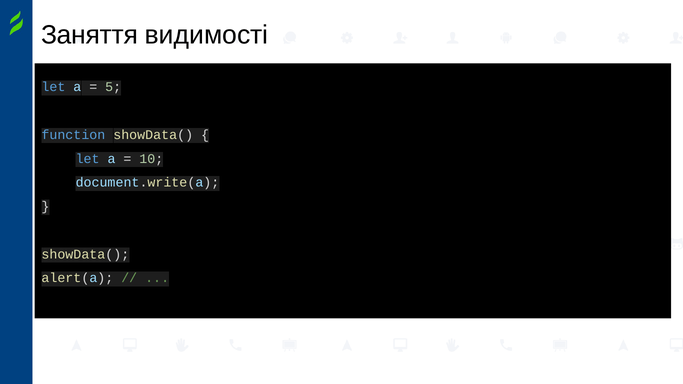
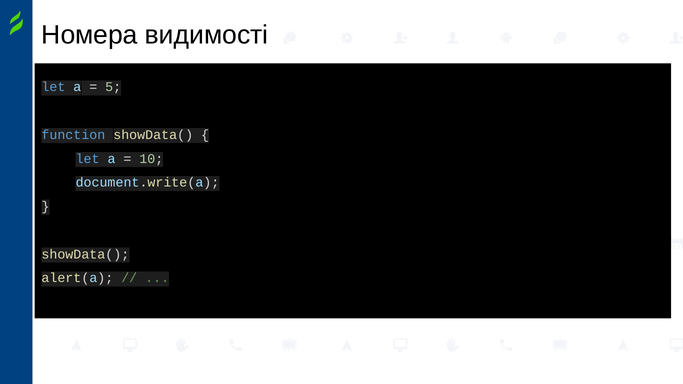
Заняття: Заняття -> Номера
